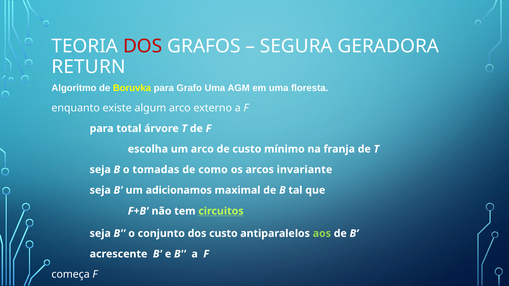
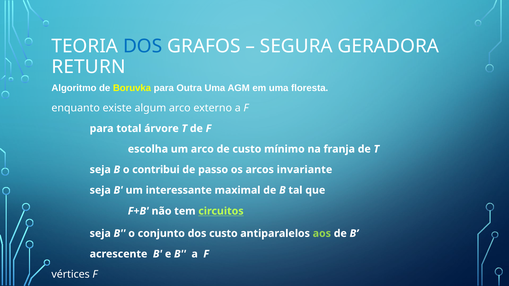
DOS at (143, 46) colour: red -> blue
Grafo: Grafo -> Outra
tomadas: tomadas -> contribui
como: como -> passo
adicionamos: adicionamos -> interessante
começa: começa -> vértices
